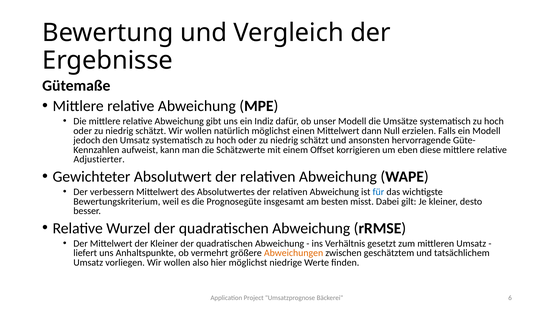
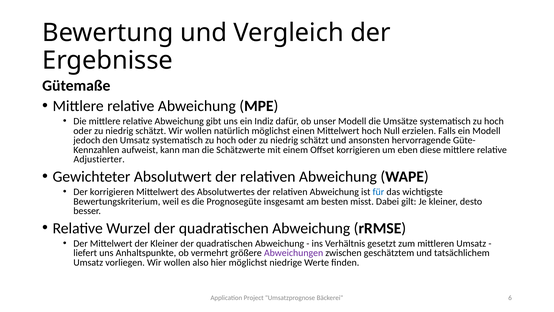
Mittelwert dann: dann -> hoch
Der verbessern: verbessern -> korrigieren
Abweichungen colour: orange -> purple
